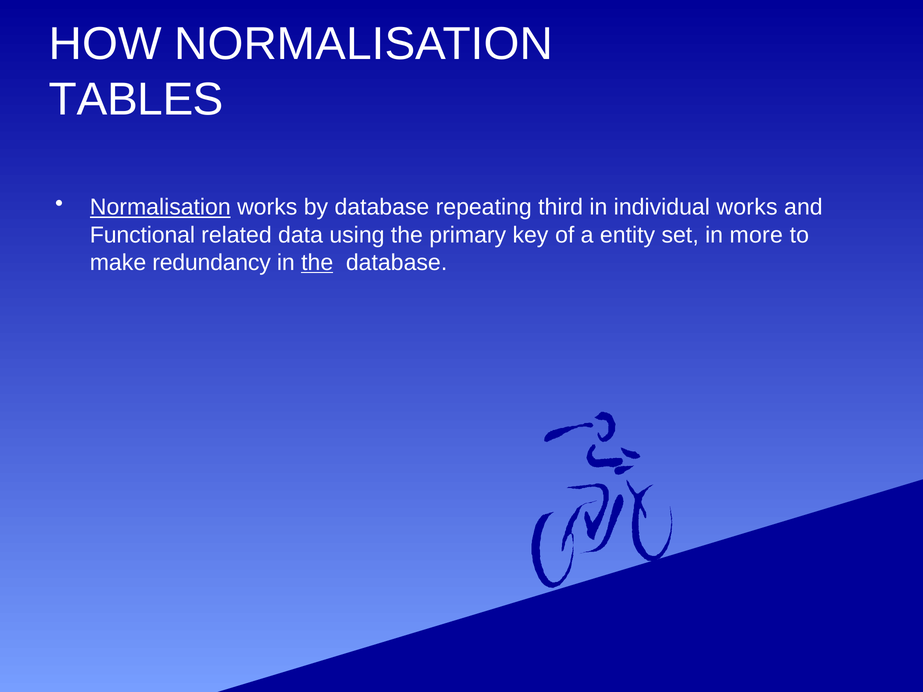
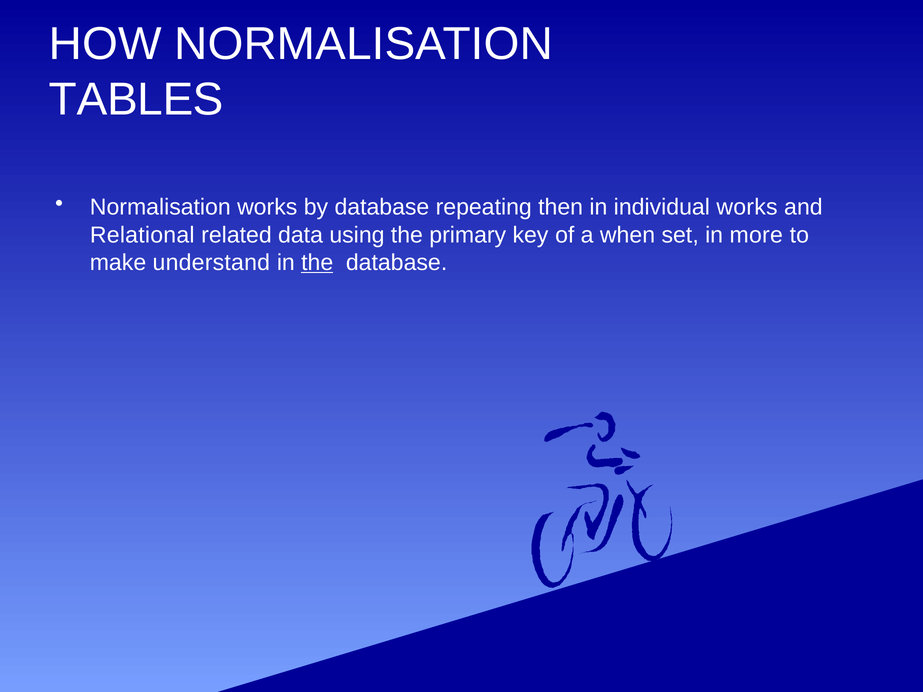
Normalisation at (160, 207) underline: present -> none
third: third -> then
Functional: Functional -> Relational
entity: entity -> when
redundancy: redundancy -> understand
